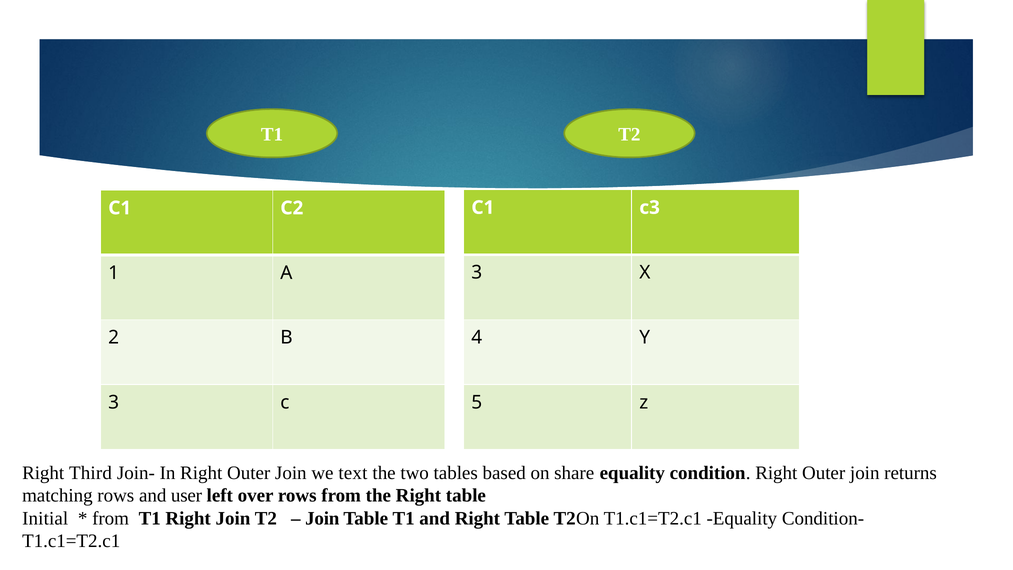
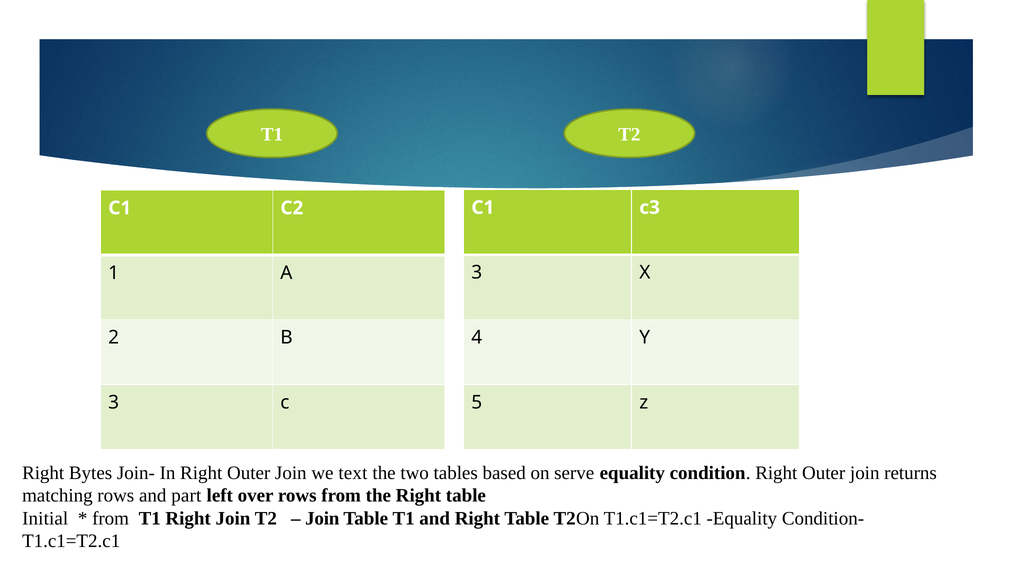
Third: Third -> Bytes
share: share -> serve
user: user -> part
